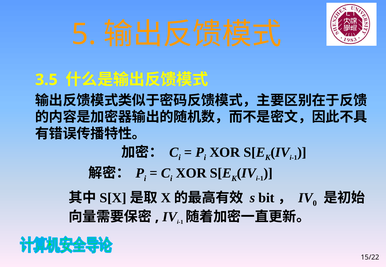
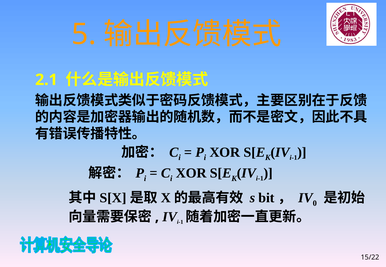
3.5: 3.5 -> 2.1
